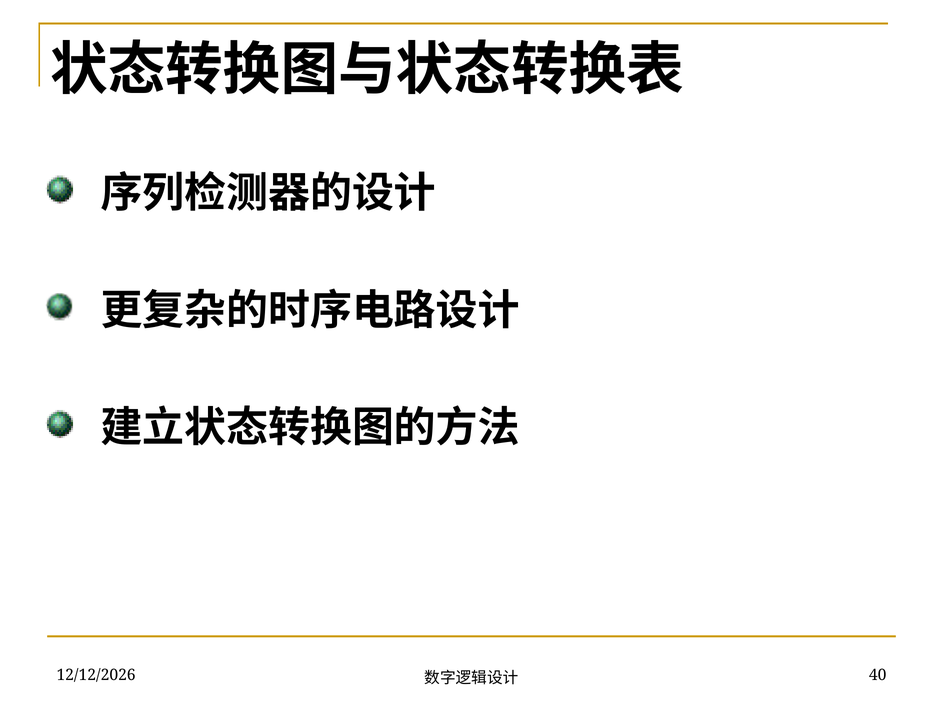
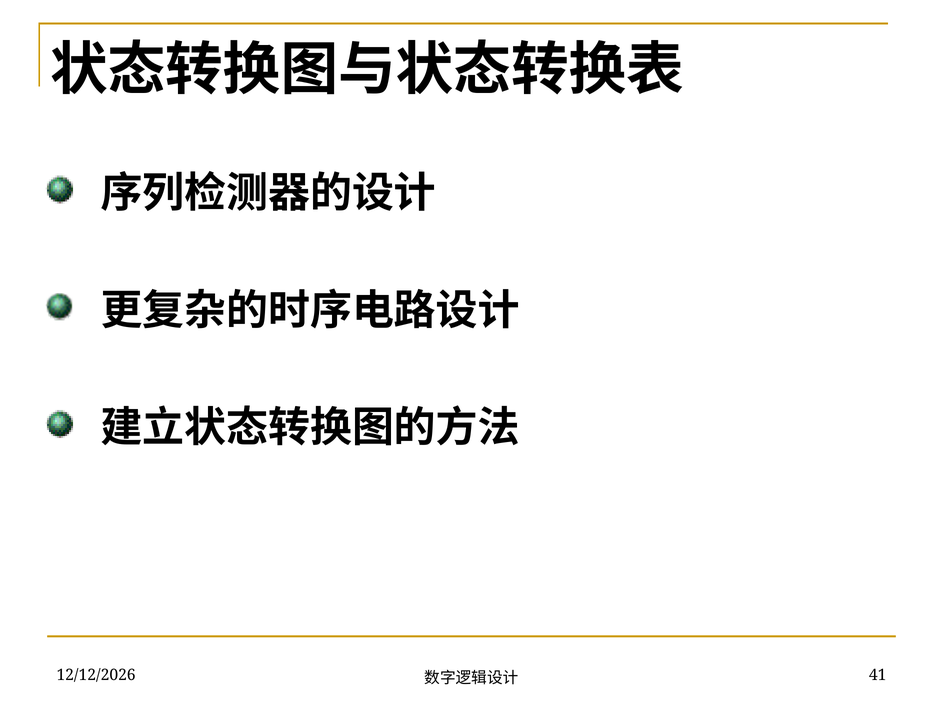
40: 40 -> 41
